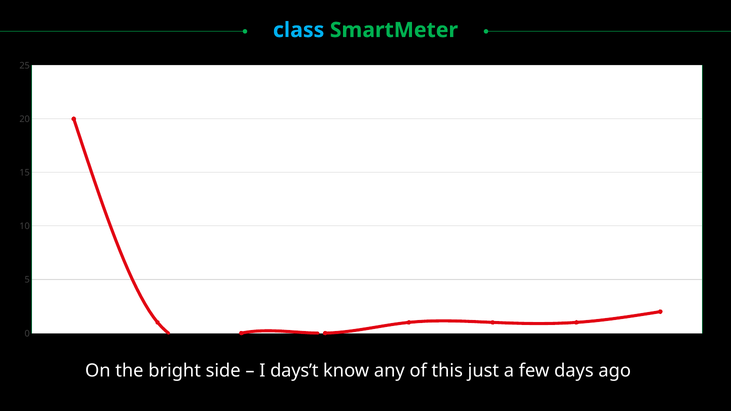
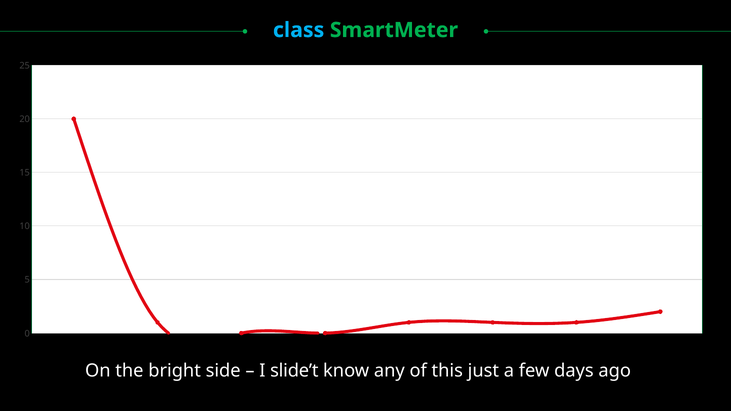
days’t: days’t -> slide’t
